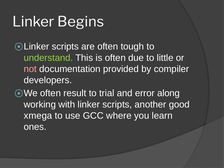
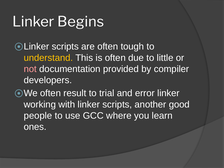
understand colour: light green -> yellow
error along: along -> linker
xmega: xmega -> people
